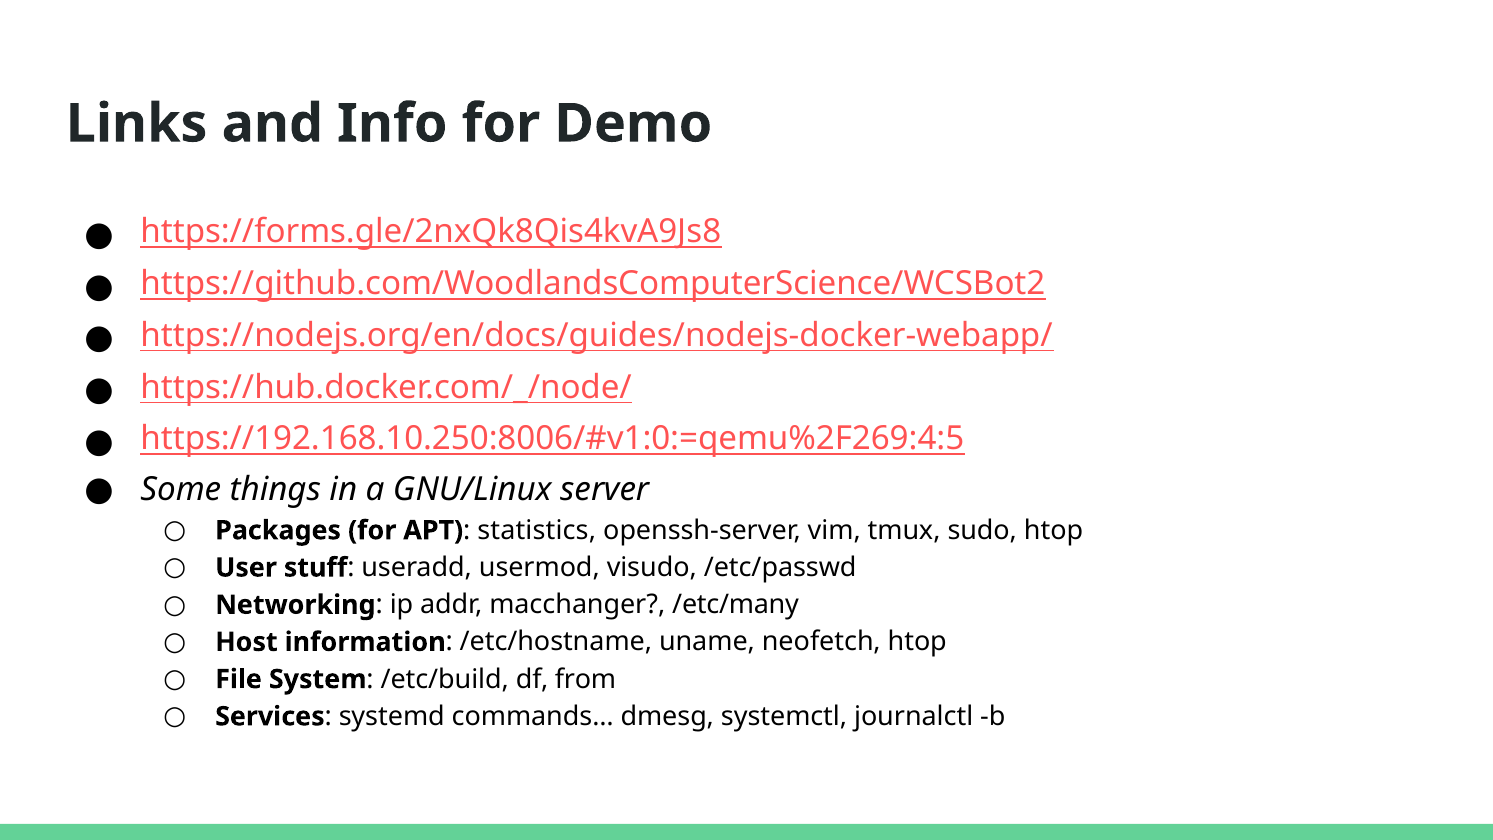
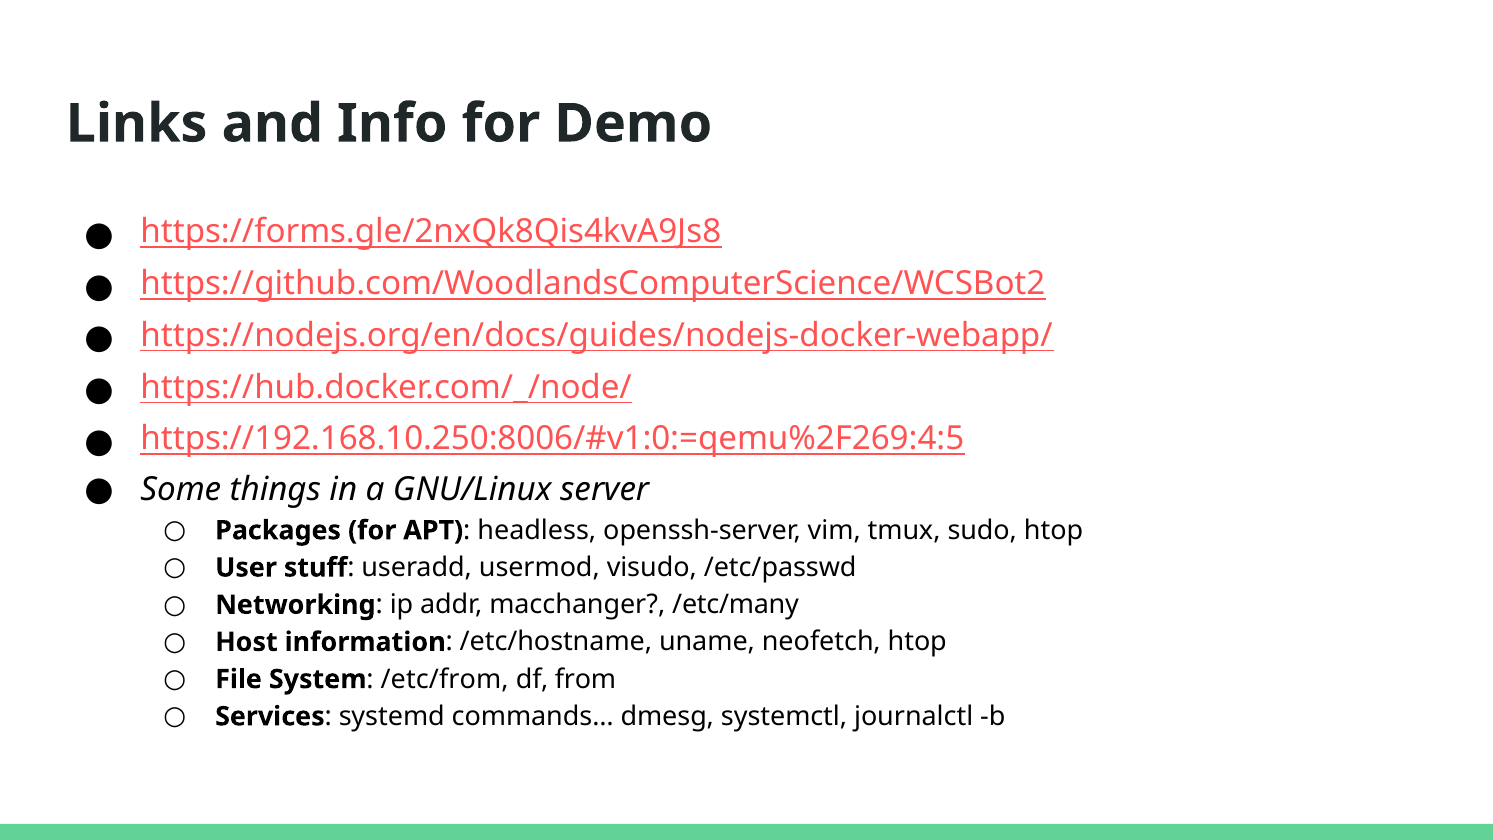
statistics: statistics -> headless
/etc/build: /etc/build -> /etc/from
